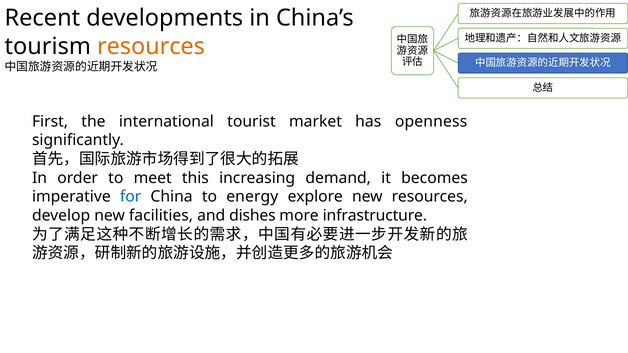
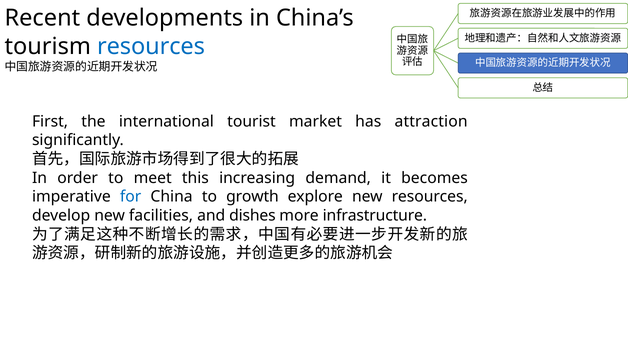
resources at (151, 46) colour: orange -> blue
openness: openness -> attraction
energy: energy -> growth
